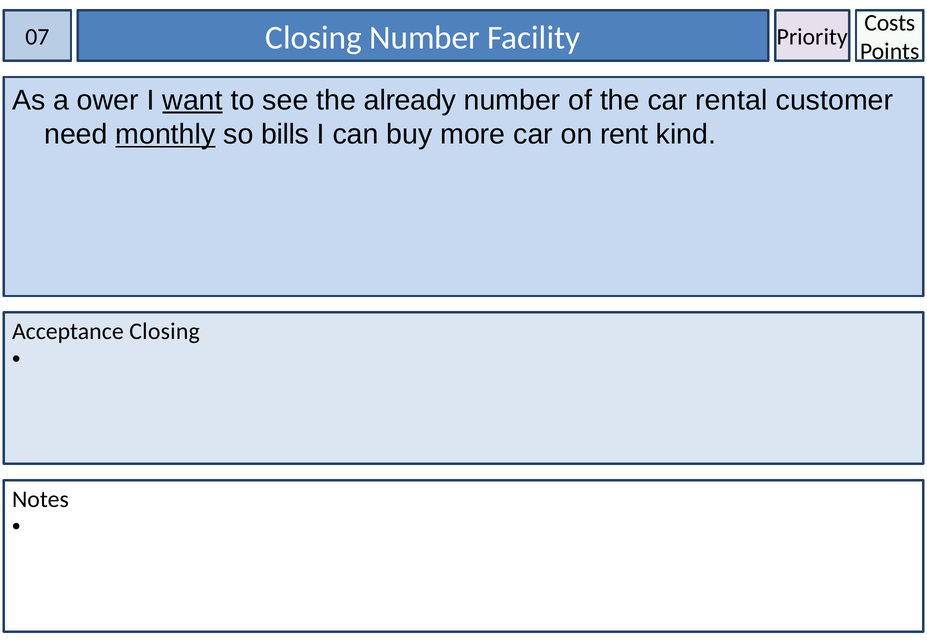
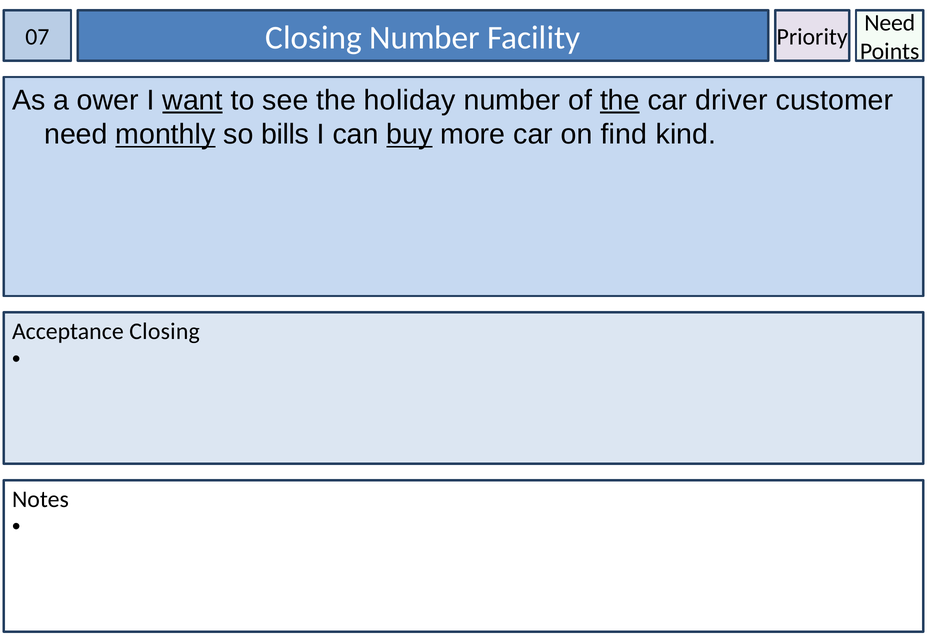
Costs at (890, 23): Costs -> Need
already: already -> holiday
the at (620, 100) underline: none -> present
rental: rental -> driver
buy underline: none -> present
rent: rent -> find
